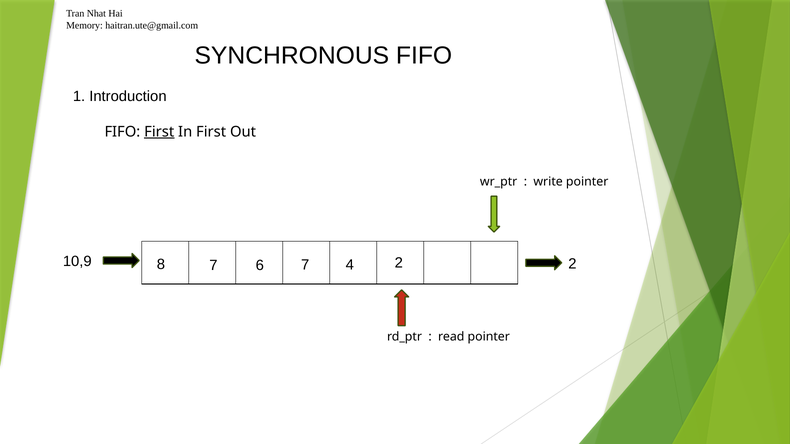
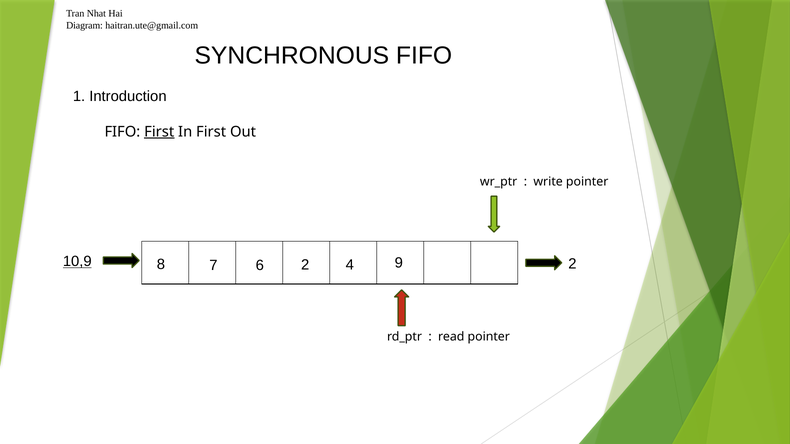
Memory: Memory -> Diagram
10,9 underline: none -> present
8 2: 2 -> 9
6 7: 7 -> 2
